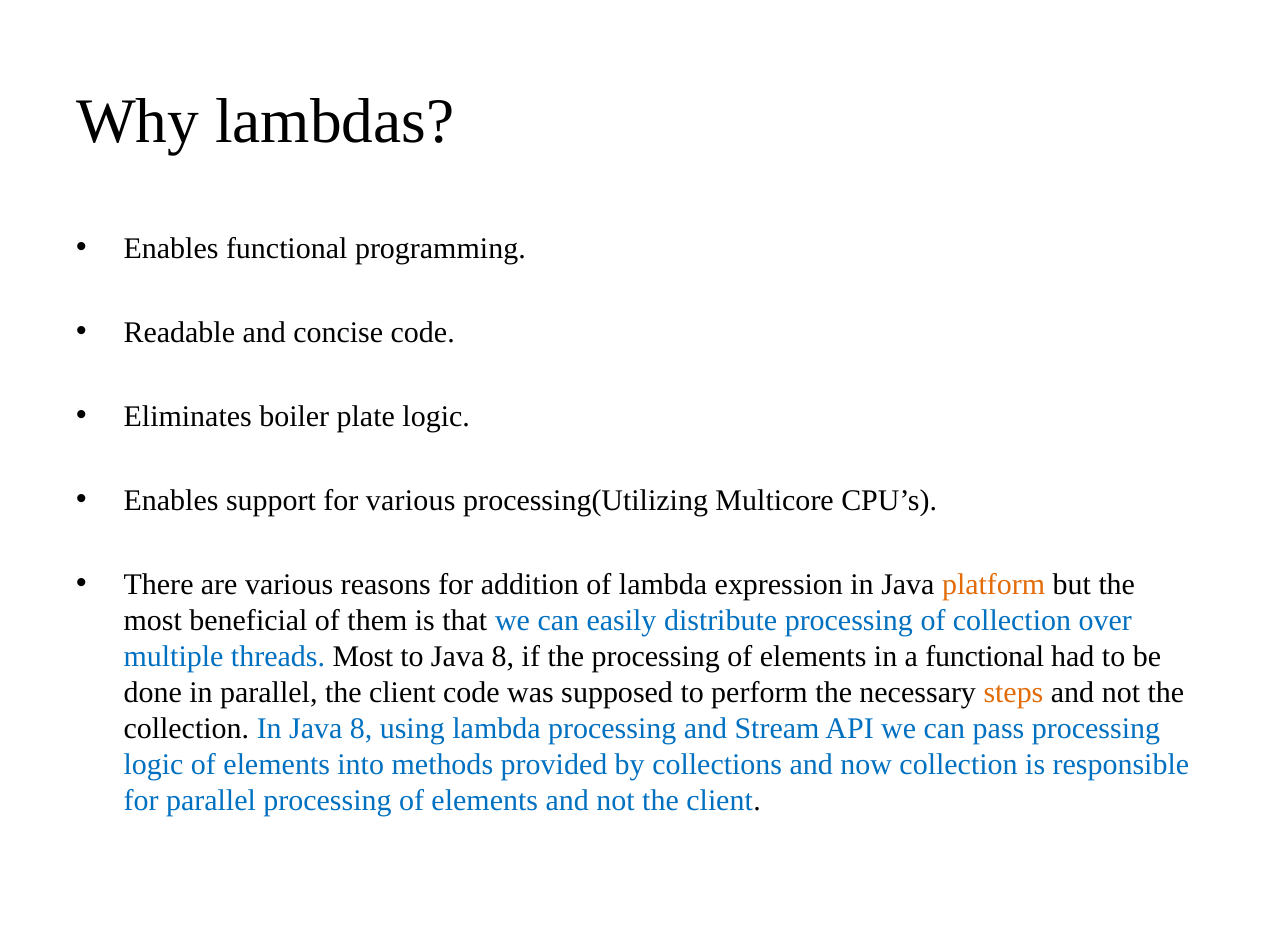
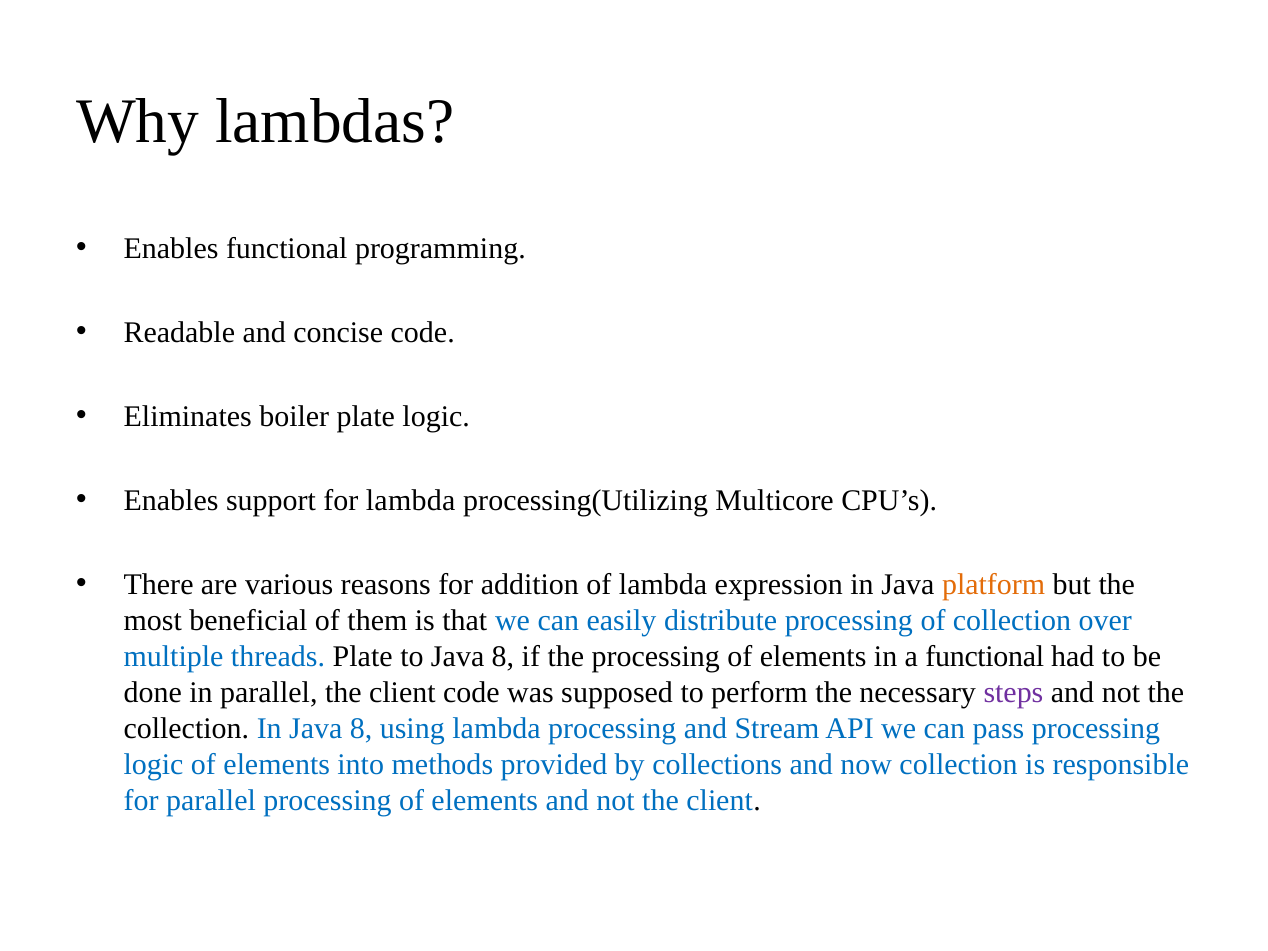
for various: various -> lambda
threads Most: Most -> Plate
steps colour: orange -> purple
